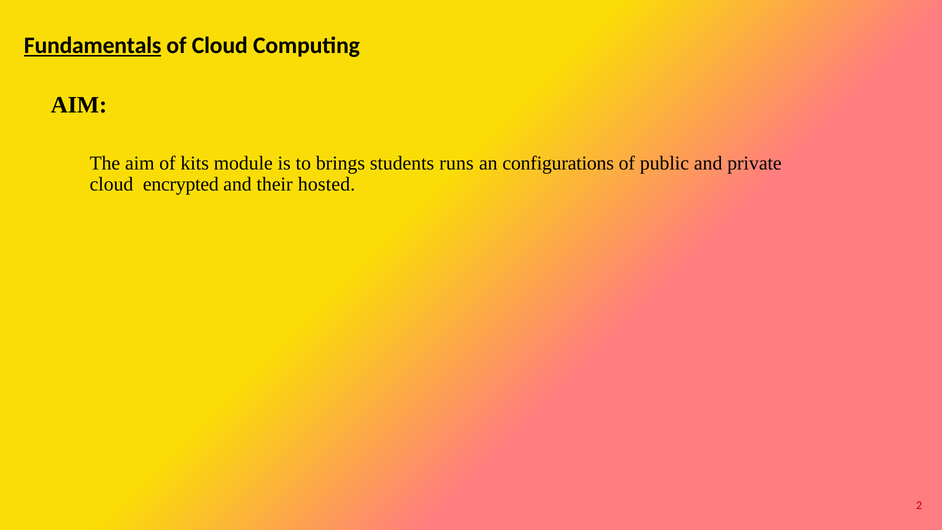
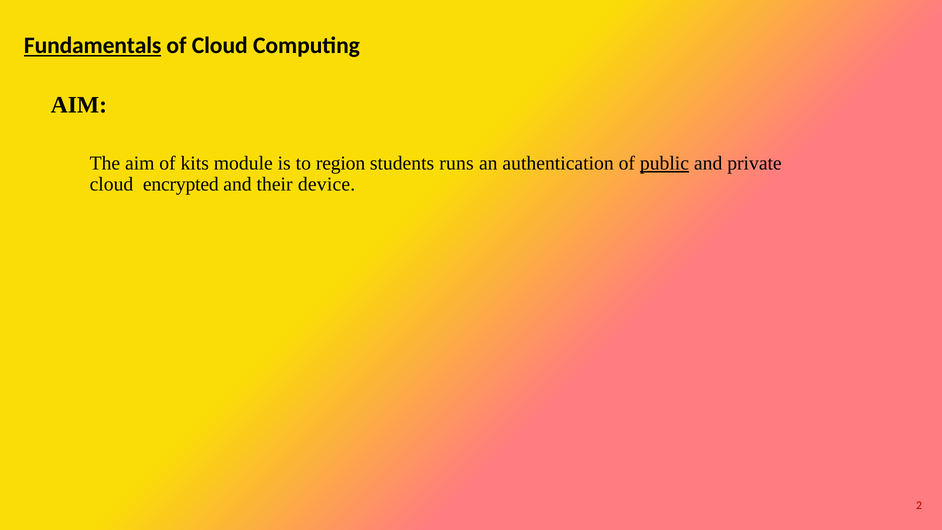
brings: brings -> region
configurations: configurations -> authentication
public underline: none -> present
hosted: hosted -> device
